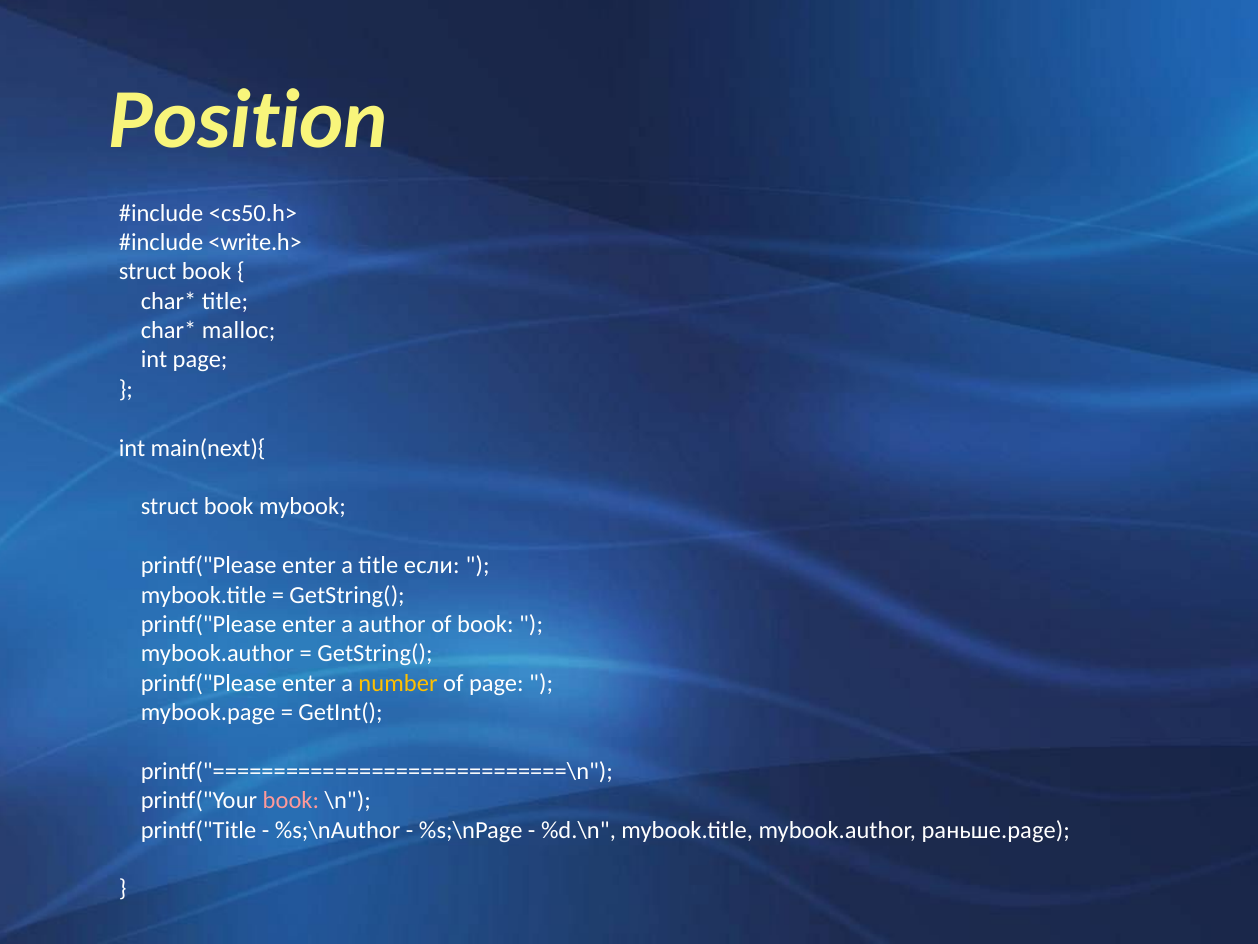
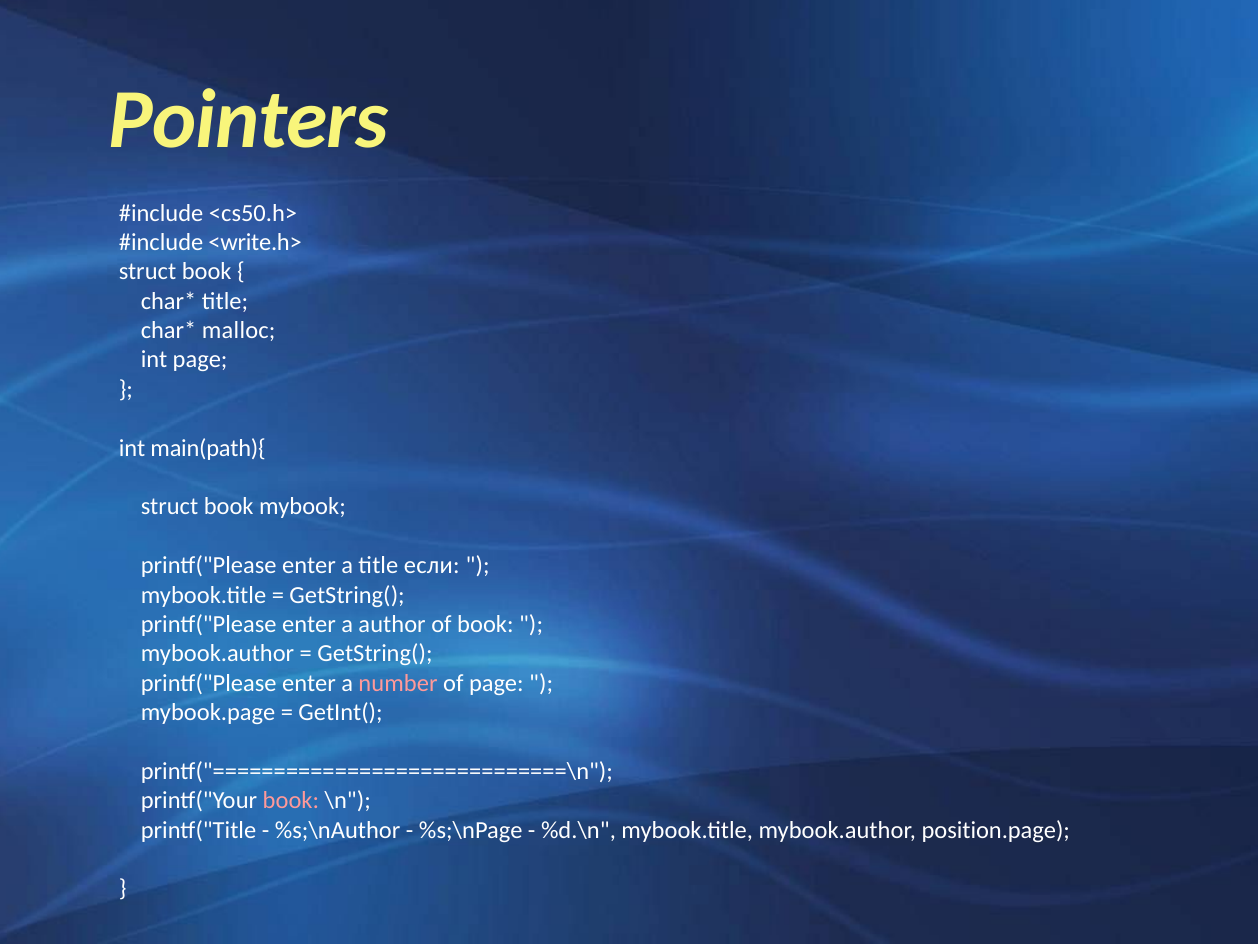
Position: Position -> Pointers
main(next){: main(next){ -> main(path){
number colour: yellow -> pink
раньше.page: раньше.page -> position.page
